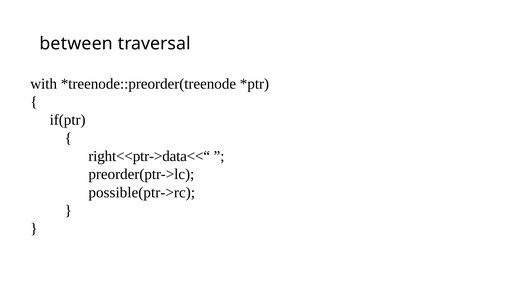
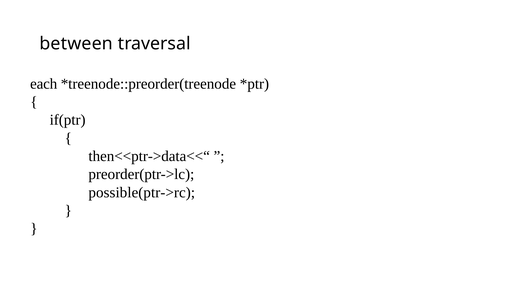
with: with -> each
right<<ptr->data<<“: right<<ptr->data<<“ -> then<<ptr->data<<“
